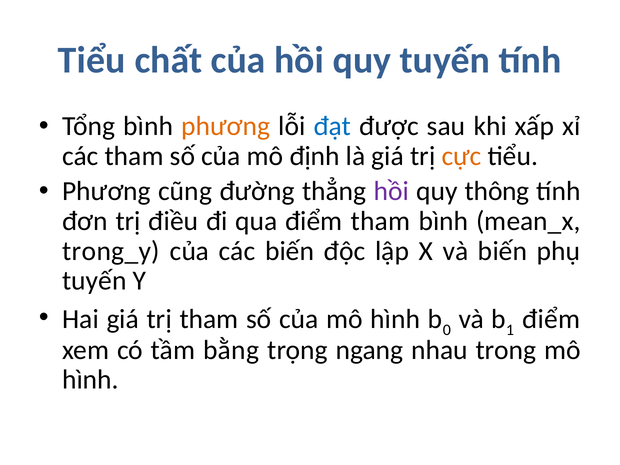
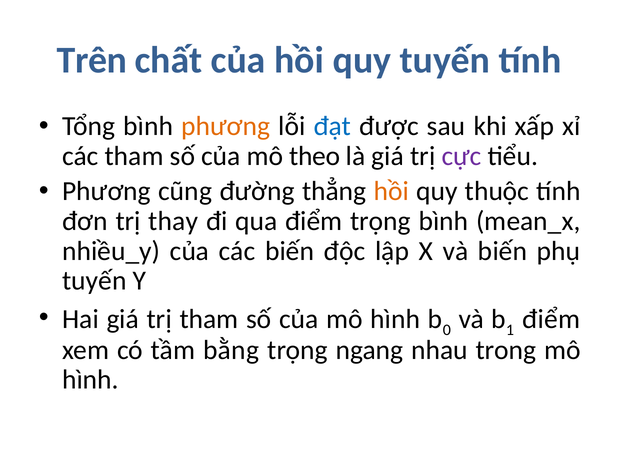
Tiểu at (92, 60): Tiểu -> Trên
định: định -> theo
cực colour: orange -> purple
hồi at (391, 191) colour: purple -> orange
thông: thông -> thuộc
điều: điều -> thay
điểm tham: tham -> trọng
trong_y: trong_y -> nhiều_y
